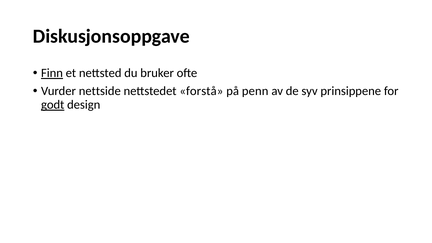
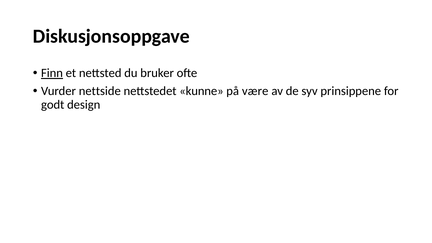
forstå: forstå -> kunne
penn: penn -> være
godt underline: present -> none
